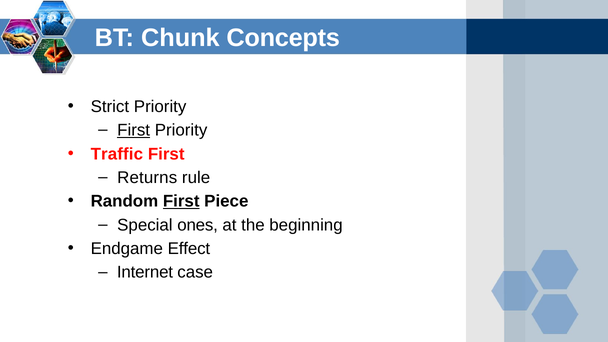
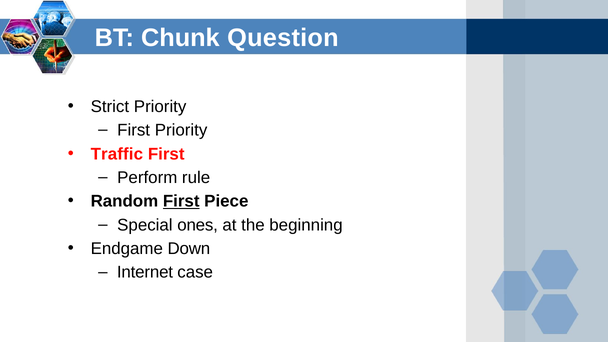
Concepts: Concepts -> Question
First at (134, 130) underline: present -> none
Returns: Returns -> Perform
Effect: Effect -> Down
